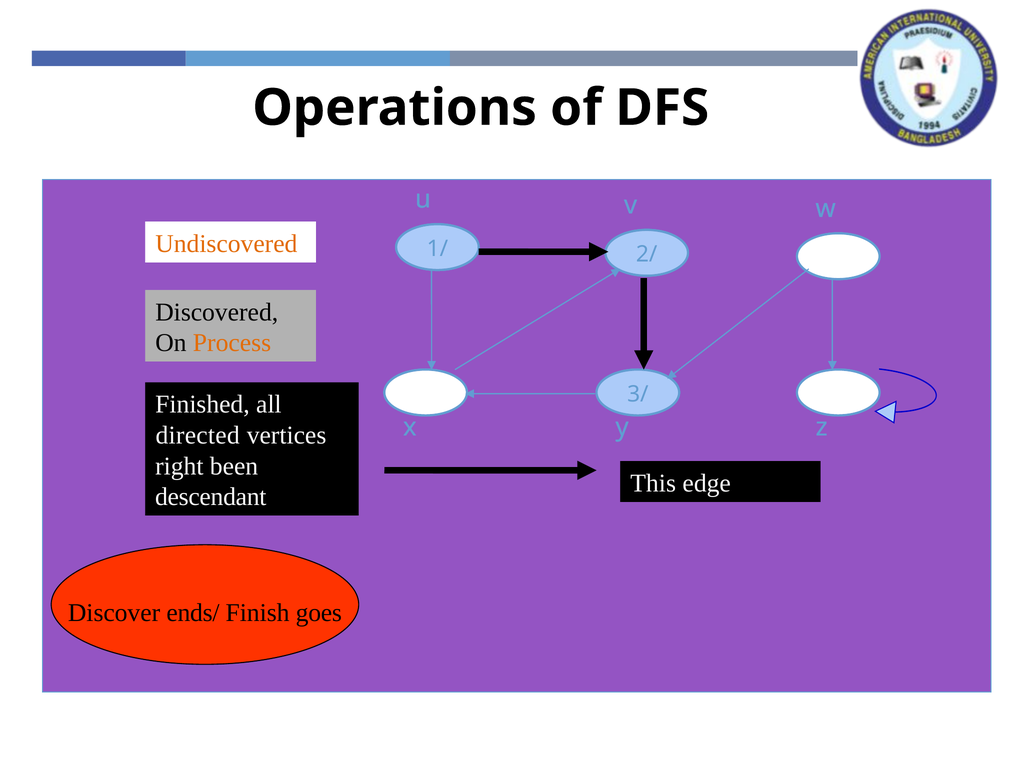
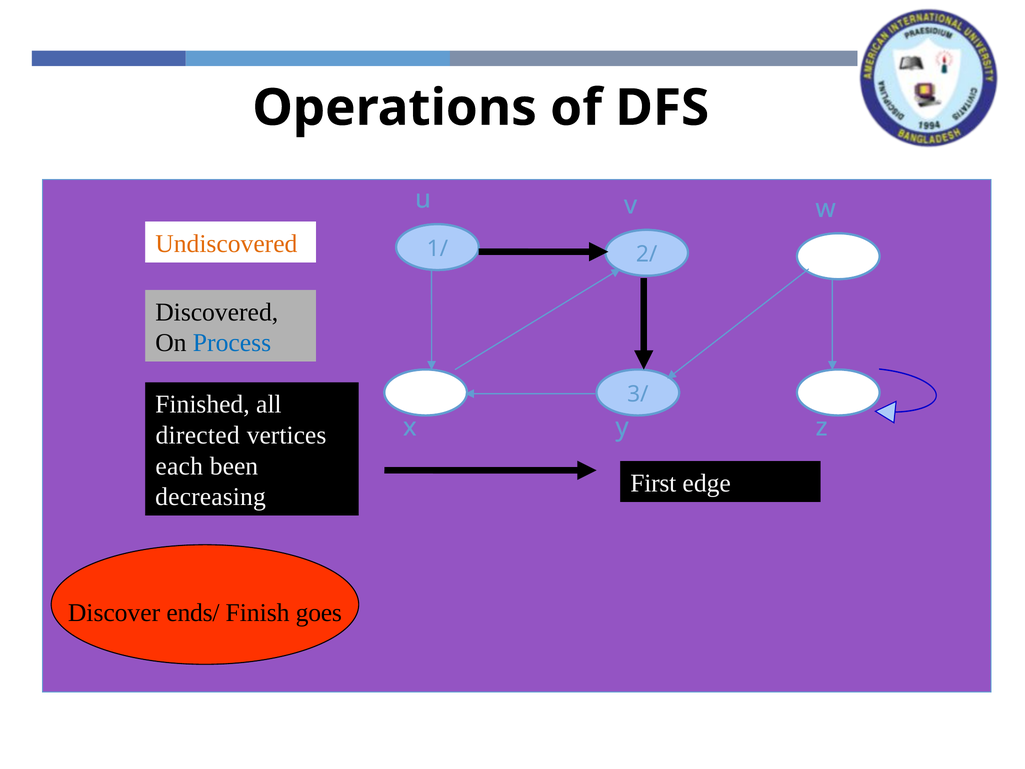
Process colour: orange -> blue
right: right -> each
This: This -> First
descendant: descendant -> decreasing
